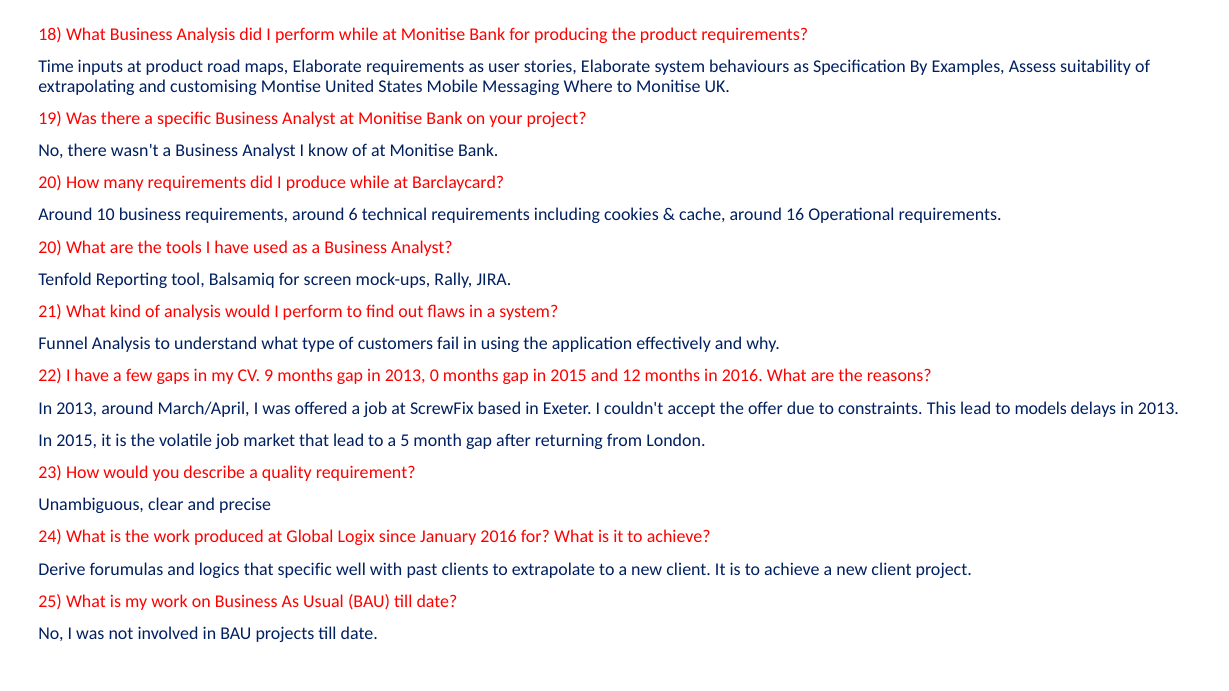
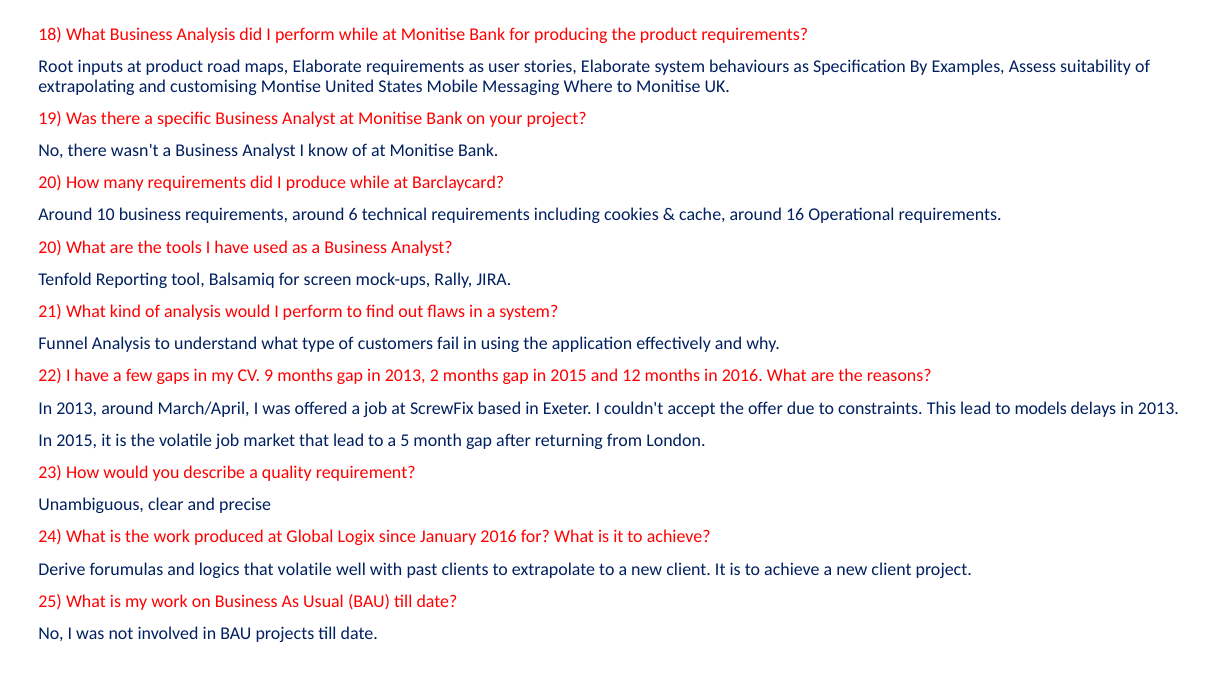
Time: Time -> Root
0: 0 -> 2
that specific: specific -> volatile
